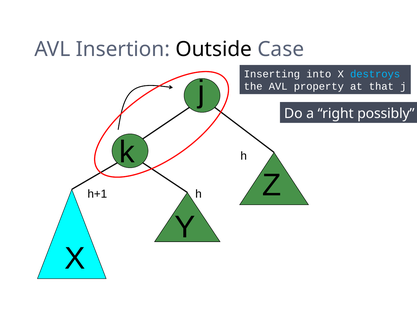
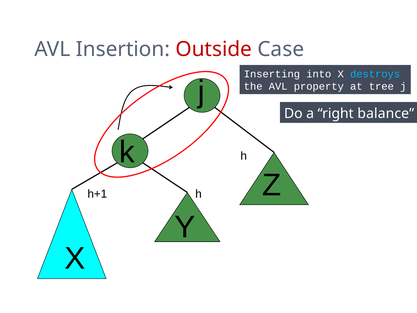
Outside colour: black -> red
that: that -> tree
possibly: possibly -> balance
